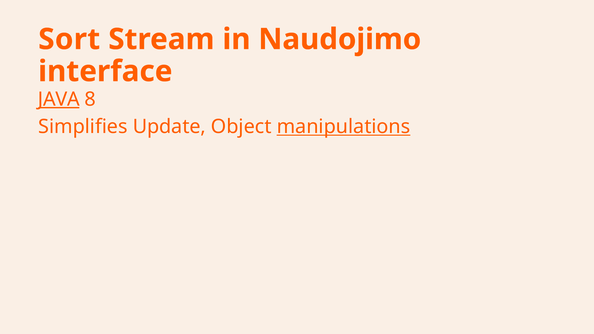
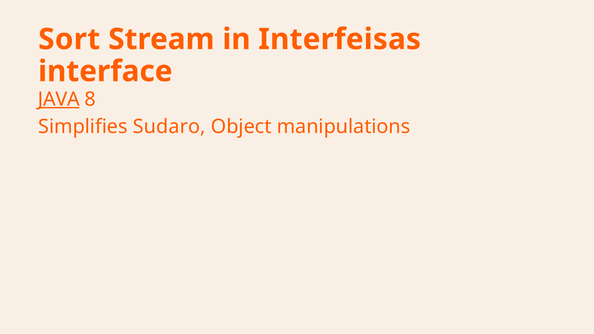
Naudojimo: Naudojimo -> Interfeisas
Update: Update -> Sudaro
manipulations underline: present -> none
